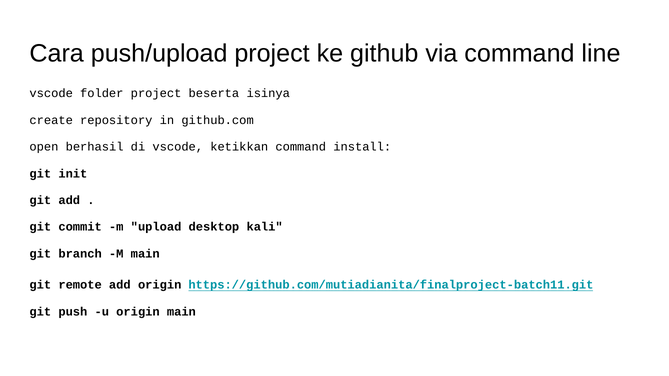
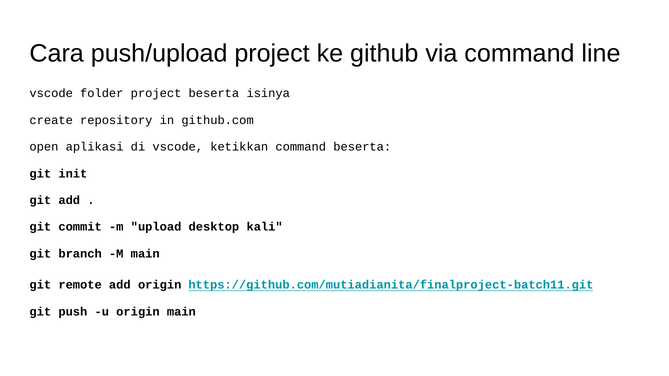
berhasil: berhasil -> aplikasi
command install: install -> beserta
